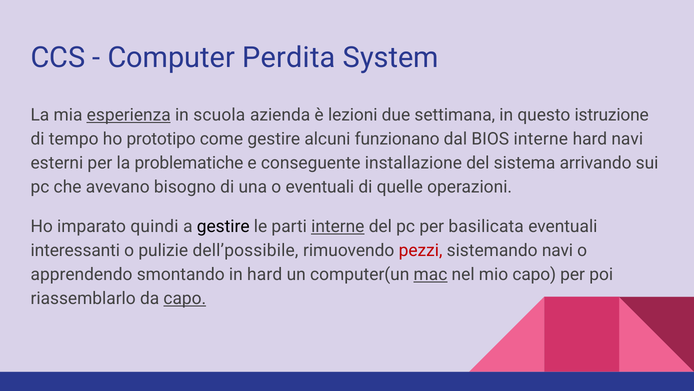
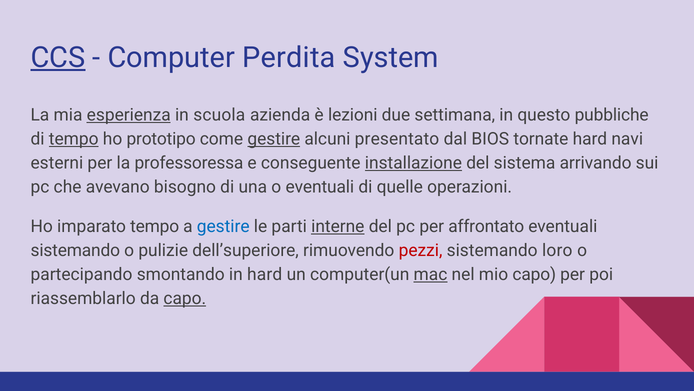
CCS underline: none -> present
istruzione: istruzione -> pubbliche
tempo at (74, 139) underline: none -> present
gestire at (274, 139) underline: none -> present
funzionano: funzionano -> presentato
BIOS interne: interne -> tornate
problematiche: problematiche -> professoressa
installazione underline: none -> present
imparato quindi: quindi -> tempo
gestire at (223, 226) colour: black -> blue
basilicata: basilicata -> affrontato
interessanti at (75, 250): interessanti -> sistemando
dell’possibile: dell’possibile -> dell’superiore
sistemando navi: navi -> loro
apprendendo: apprendendo -> partecipando
